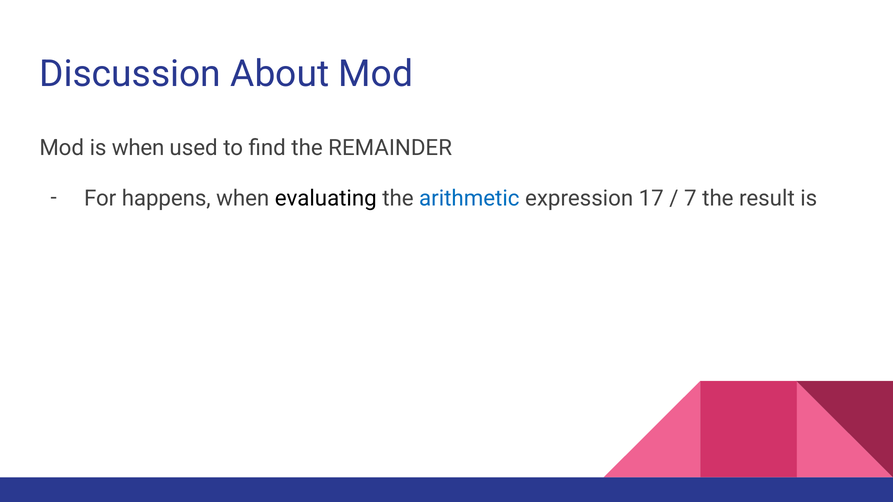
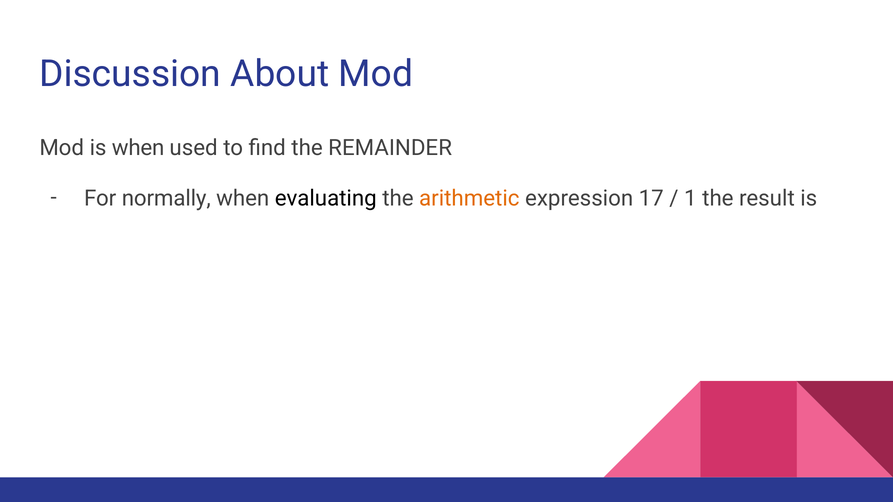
happens: happens -> normally
arithmetic colour: blue -> orange
7: 7 -> 1
